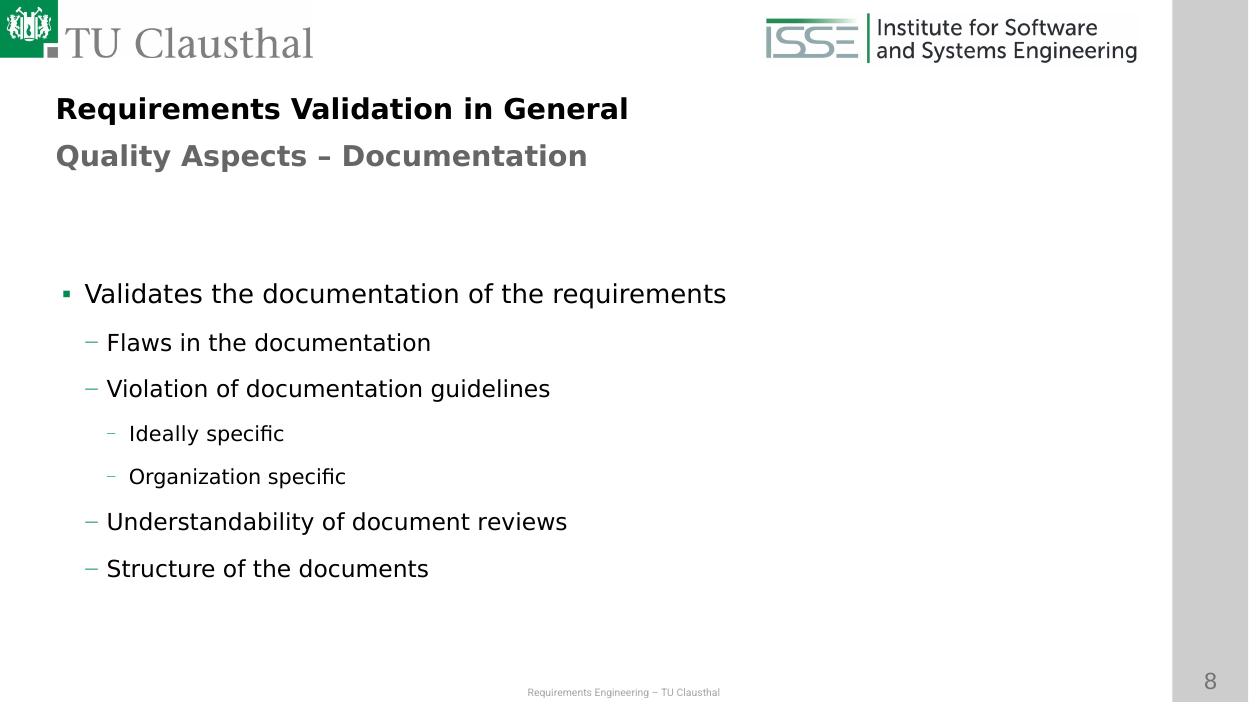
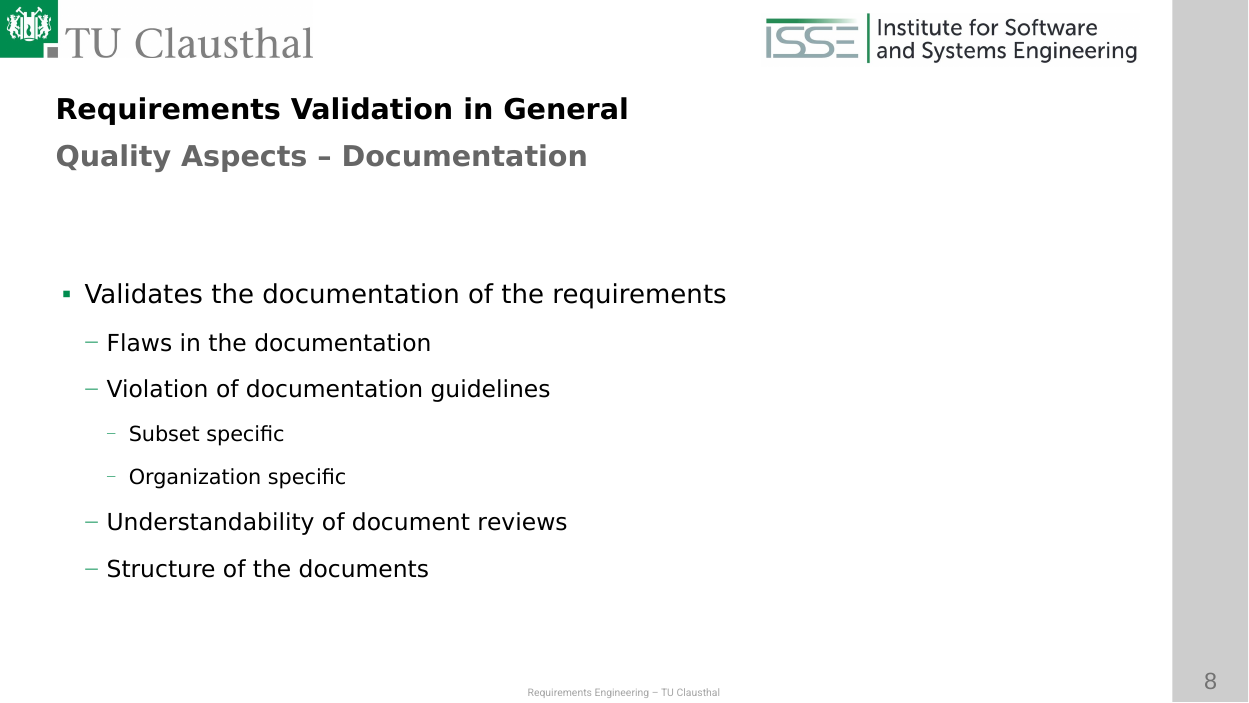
Ideally: Ideally -> Subset
